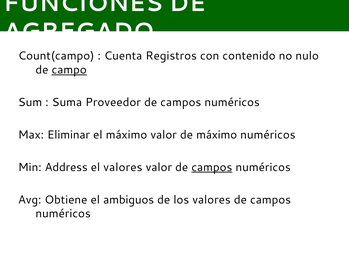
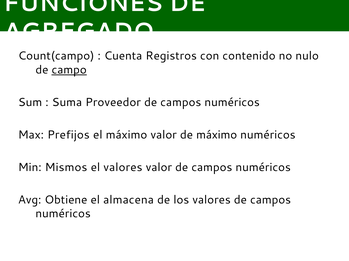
Eliminar: Eliminar -> Prefijos
Address: Address -> Mismos
campos at (212, 168) underline: present -> none
ambiguos: ambiguos -> almacena
